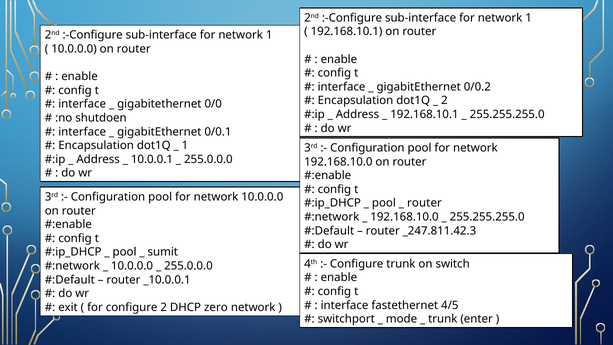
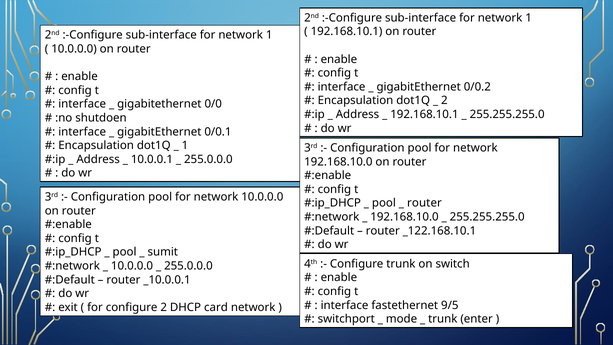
_247.811.42.3: _247.811.42.3 -> _122.168.10.1
4/5: 4/5 -> 9/5
zero: zero -> card
